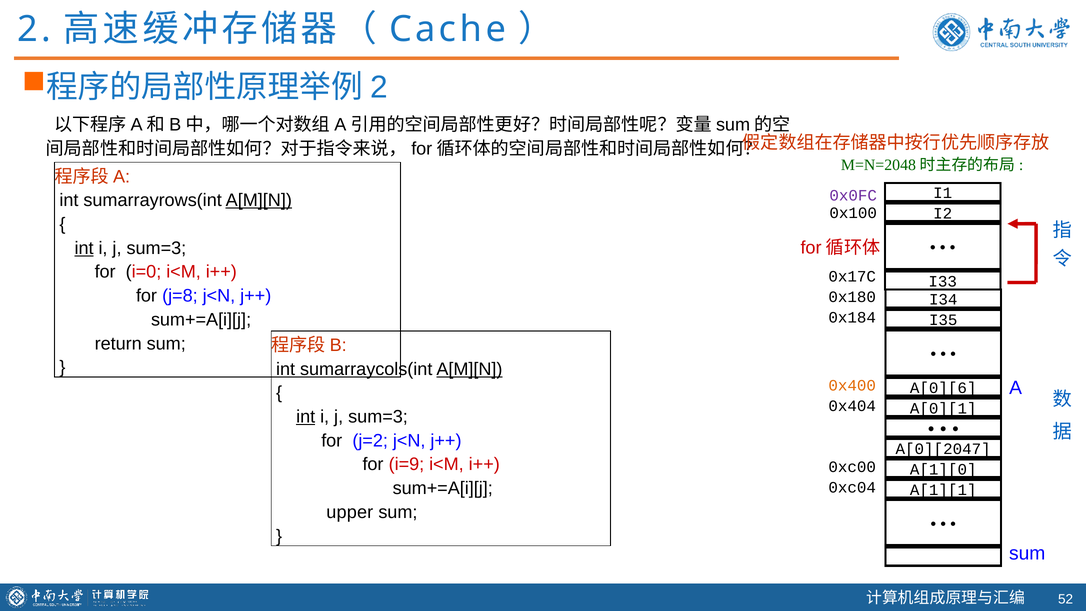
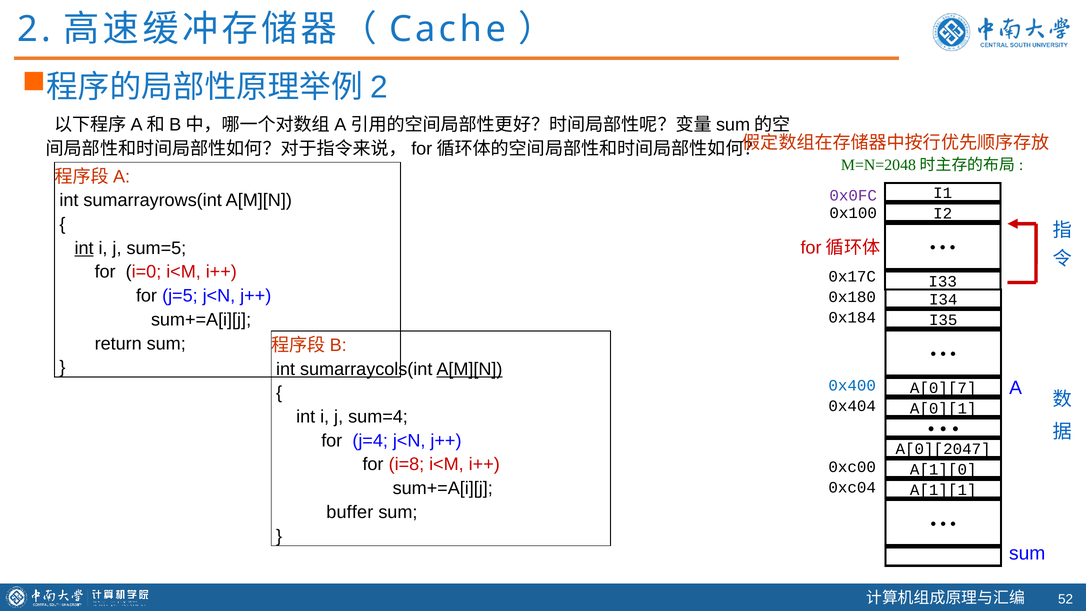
A[M][N at (259, 200) underline: present -> none
sum=3 at (156, 248): sum=3 -> sum=5
j=8: j=8 -> j=5
0x400 colour: orange -> blue
A[0][6: A[0][6 -> A[0][7
int at (306, 417) underline: present -> none
sum=3 at (378, 417): sum=3 -> sum=4
j=2: j=2 -> j=4
i=9: i=9 -> i=8
upper: upper -> buffer
